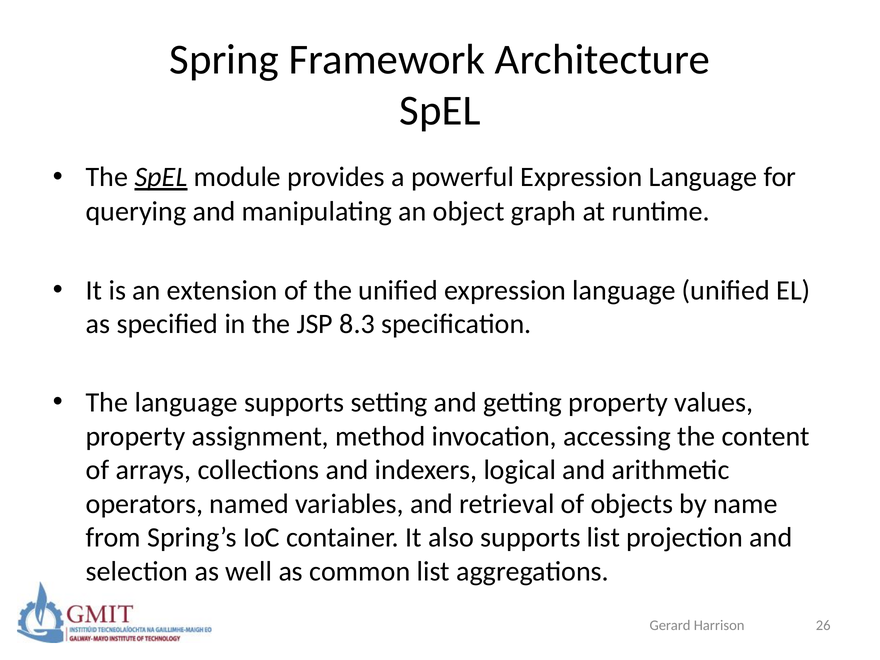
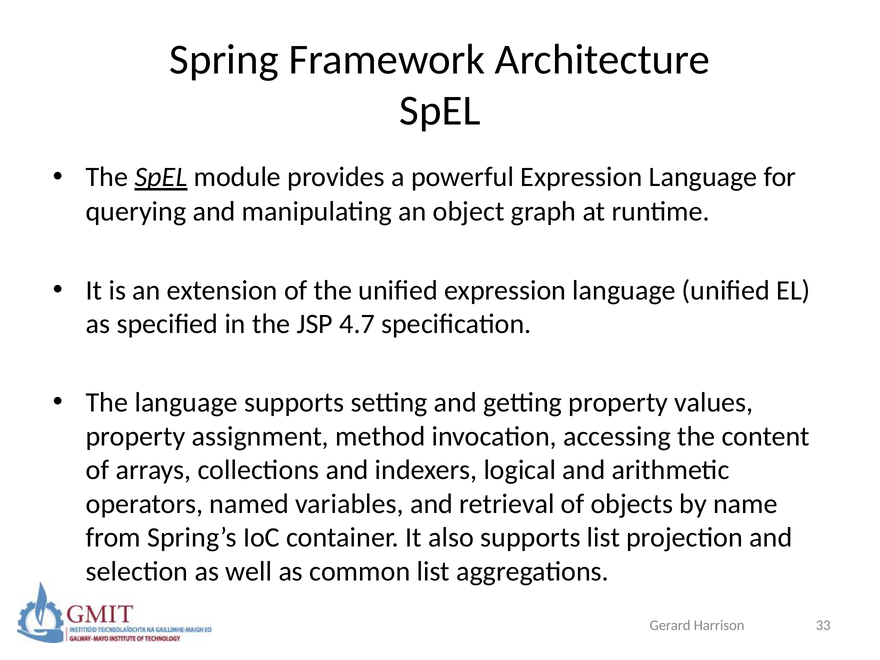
8.3: 8.3 -> 4.7
26: 26 -> 33
